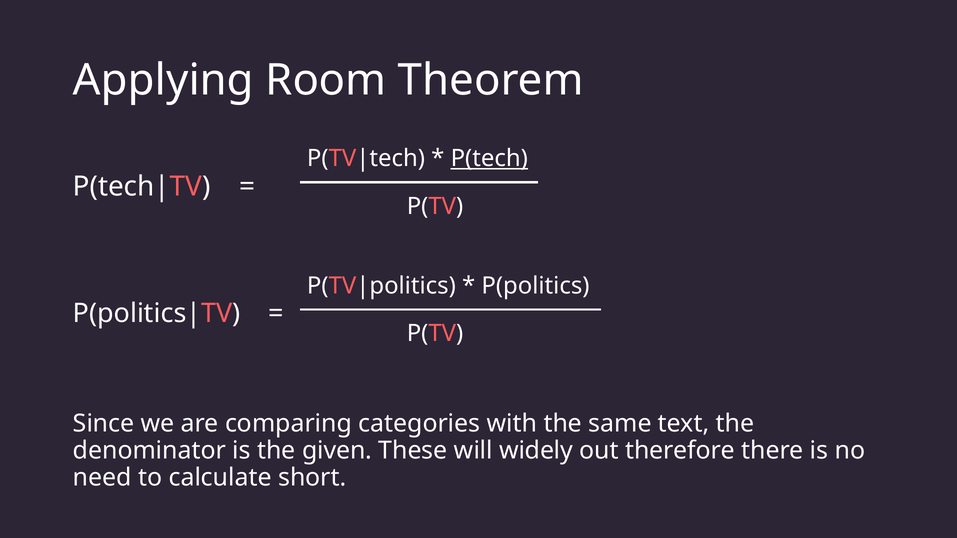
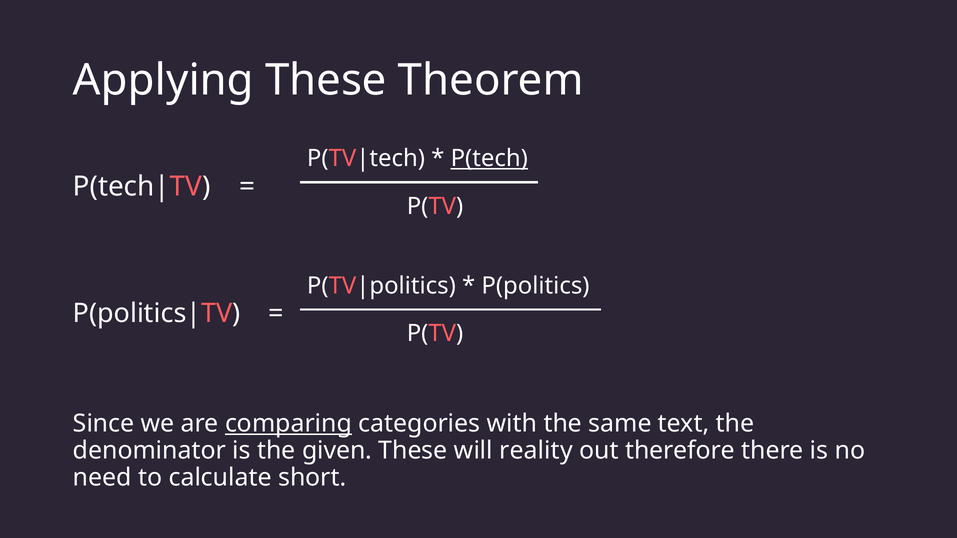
Applying Room: Room -> These
comparing underline: none -> present
widely: widely -> reality
